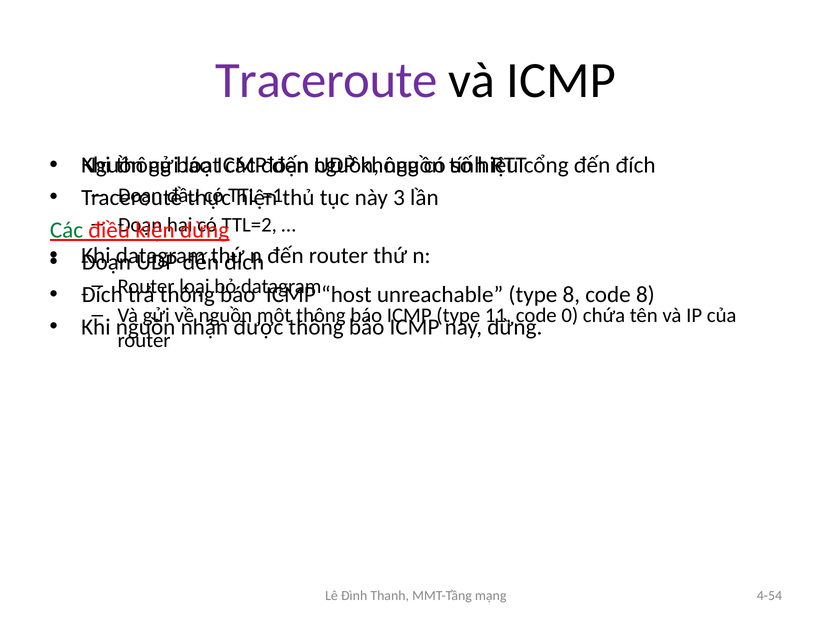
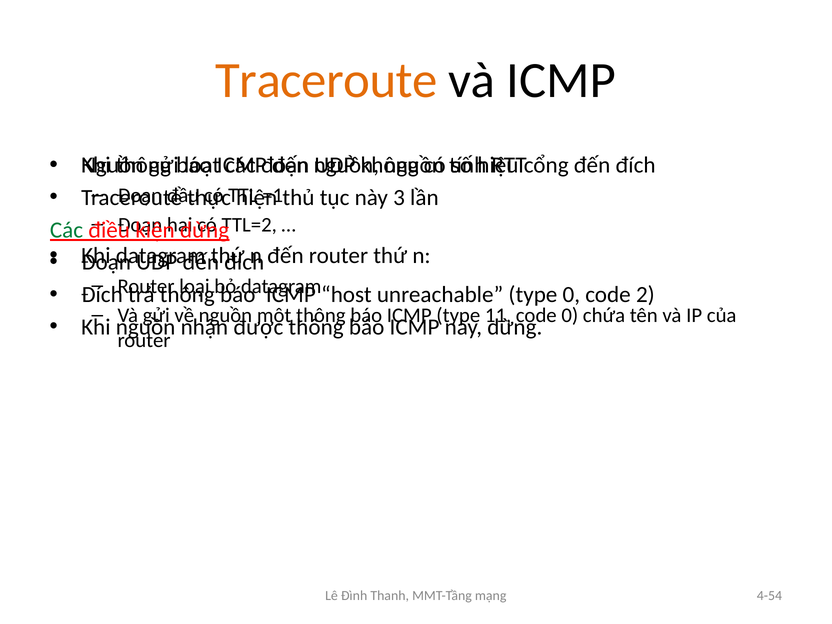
Traceroute at (326, 81) colour: purple -> orange
type 8: 8 -> 0
code 8: 8 -> 2
